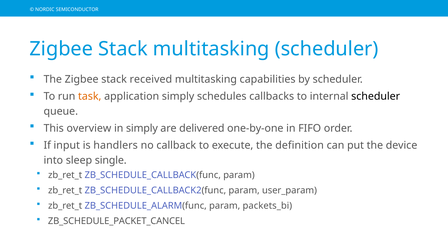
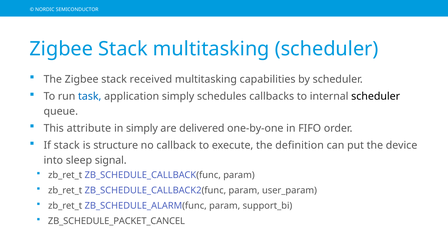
task colour: orange -> blue
overview: overview -> attribute
If input: input -> stack
handlers: handlers -> structure
single: single -> signal
packets_bi: packets_bi -> support_bi
